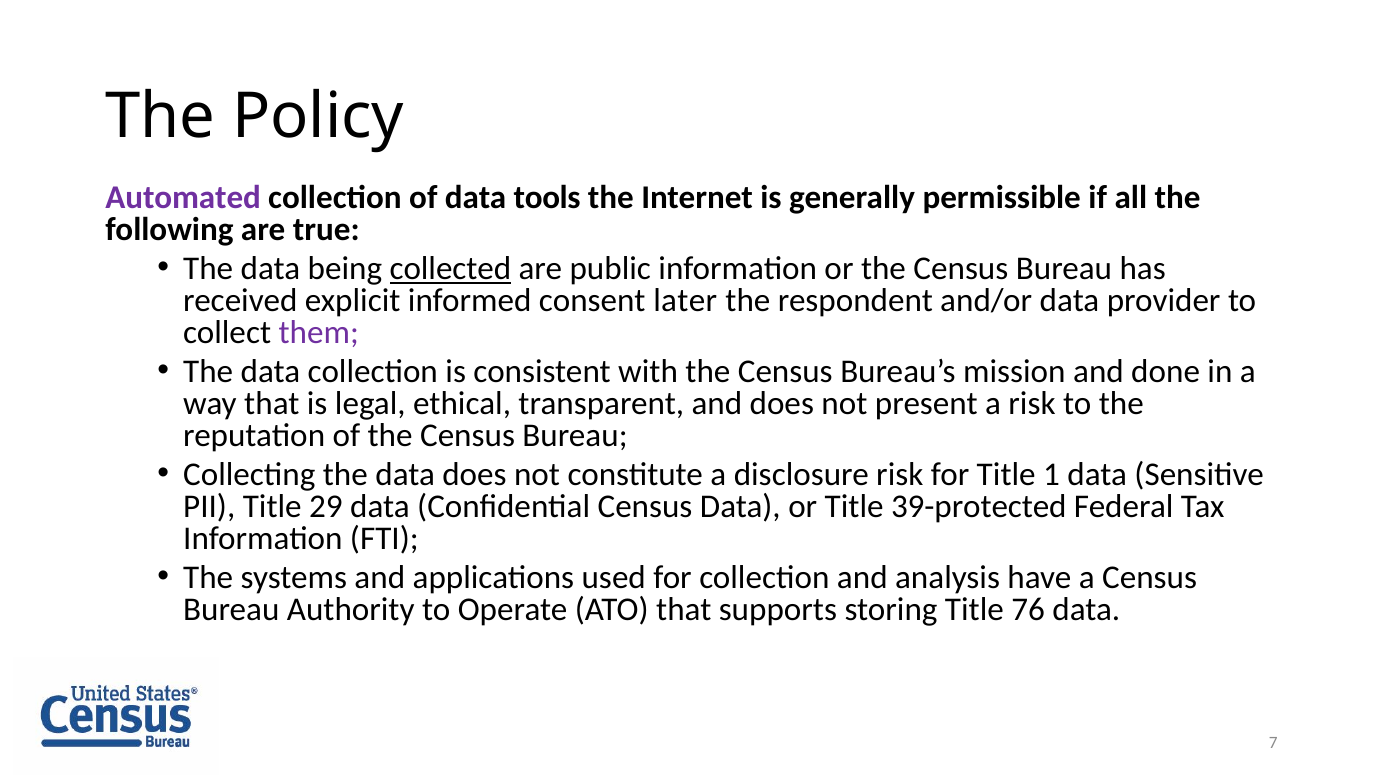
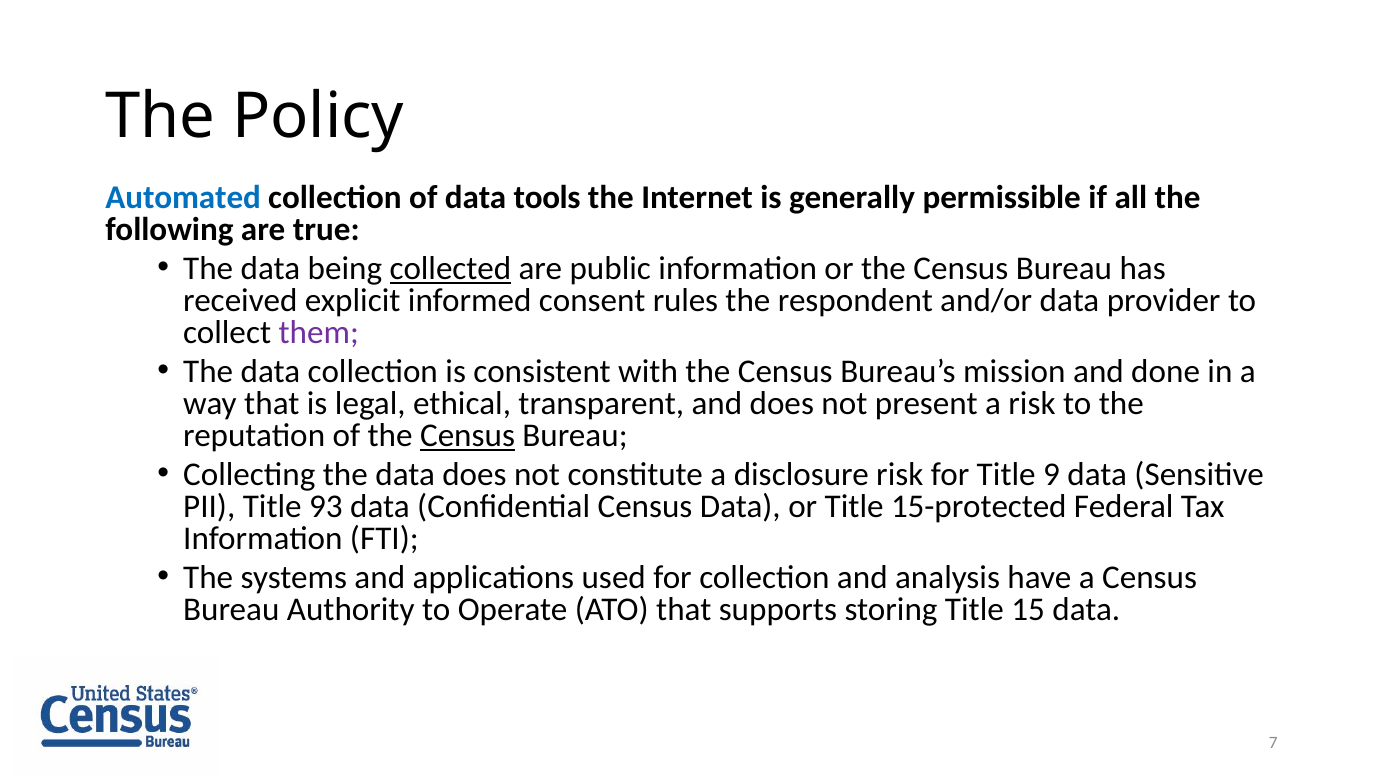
Automated colour: purple -> blue
later: later -> rules
Census at (468, 436) underline: none -> present
1: 1 -> 9
29: 29 -> 93
39-protected: 39-protected -> 15-protected
76: 76 -> 15
